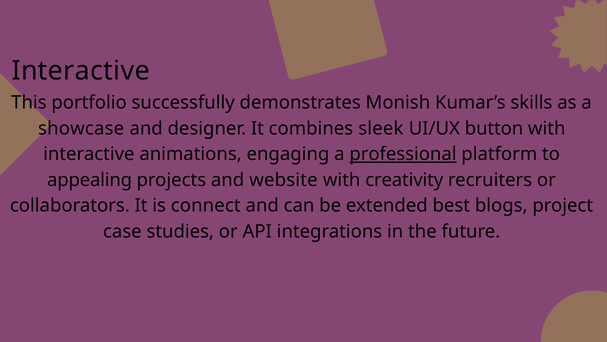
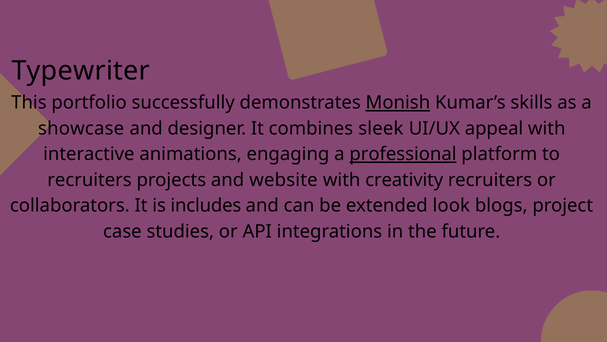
Interactive at (81, 70): Interactive -> Typewriter
Monish underline: none -> present
button: button -> appeal
appealing at (90, 180): appealing -> recruiters
connect: connect -> includes
best: best -> look
